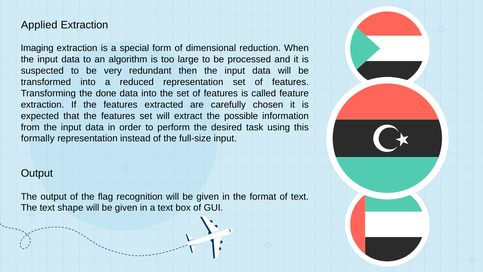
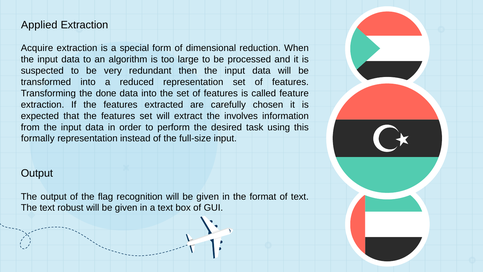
Imaging: Imaging -> Acquire
possible: possible -> involves
shape: shape -> robust
